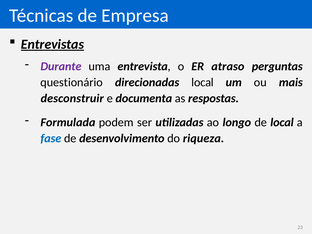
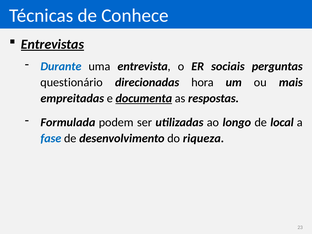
Empresa: Empresa -> Conhece
Durante colour: purple -> blue
atraso: atraso -> sociais
direcionadas local: local -> hora
desconstruir: desconstruir -> empreitadas
documenta underline: none -> present
